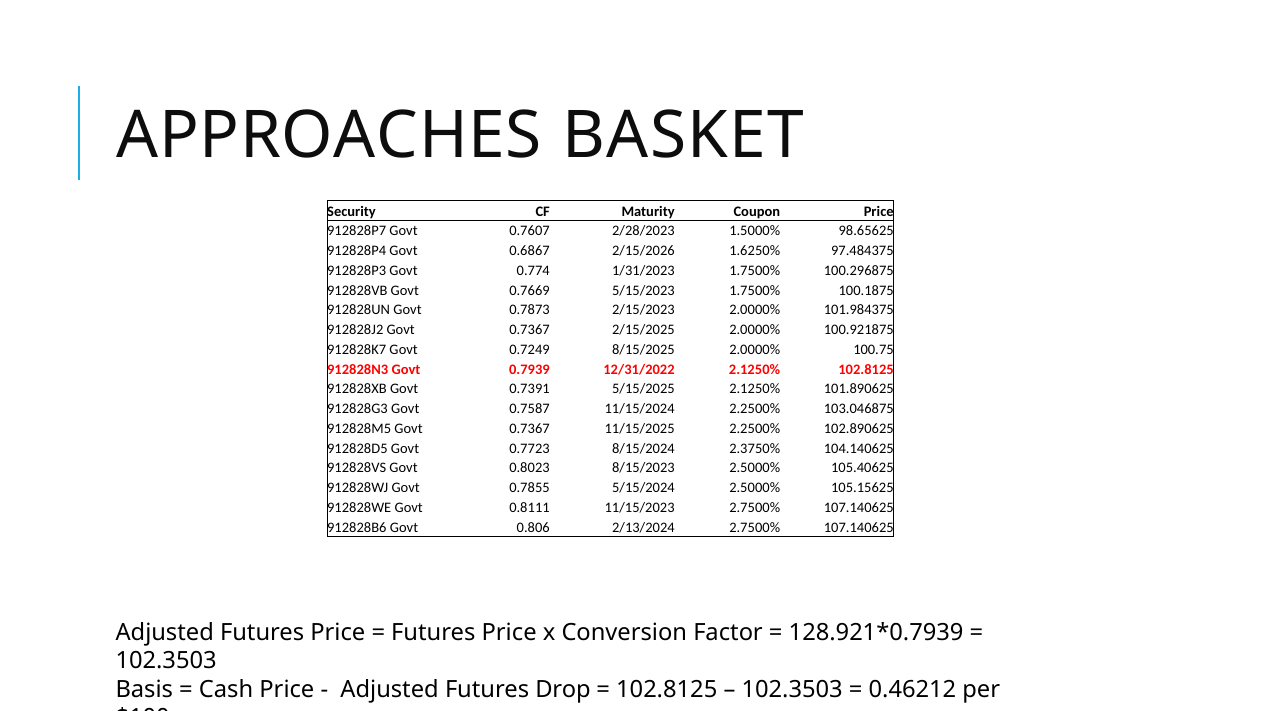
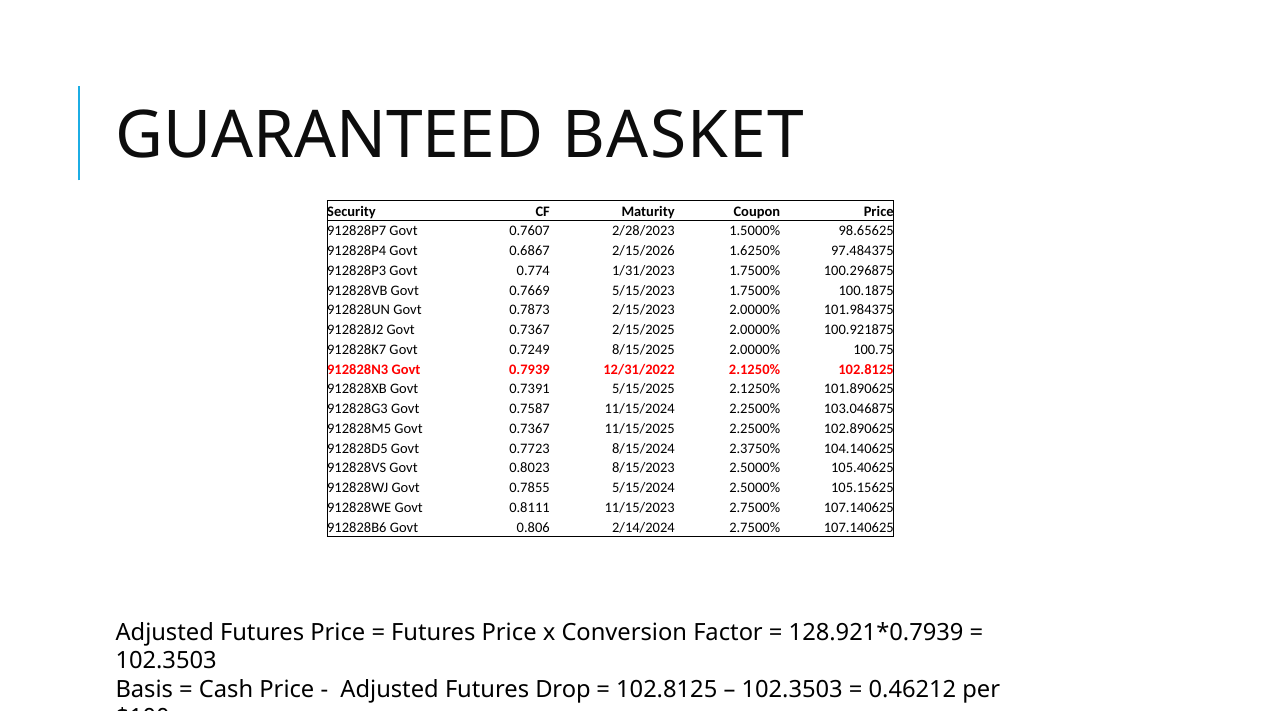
APPROACHES: APPROACHES -> GUARANTEED
2/13/2024: 2/13/2024 -> 2/14/2024
